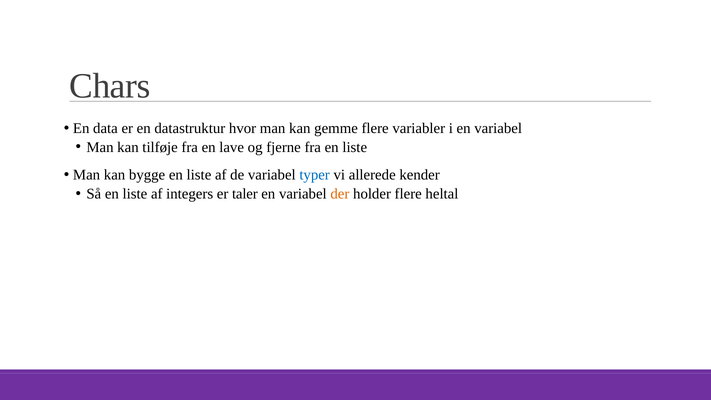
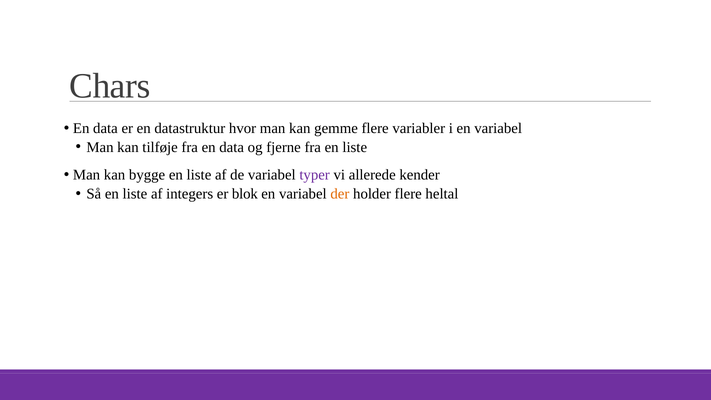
fra en lave: lave -> data
typer colour: blue -> purple
taler: taler -> blok
